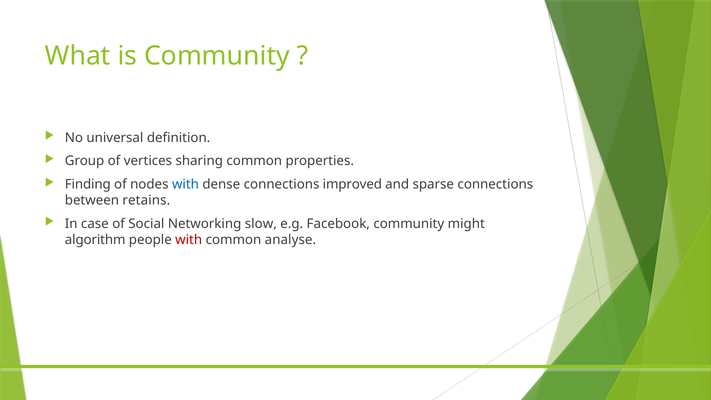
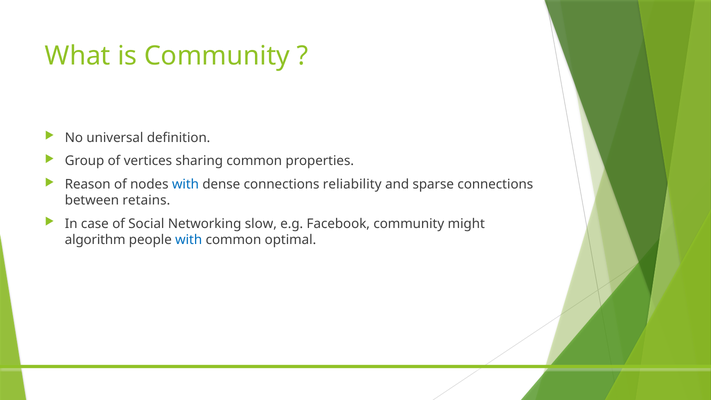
Finding: Finding -> Reason
improved: improved -> reliability
with at (189, 240) colour: red -> blue
analyse: analyse -> optimal
